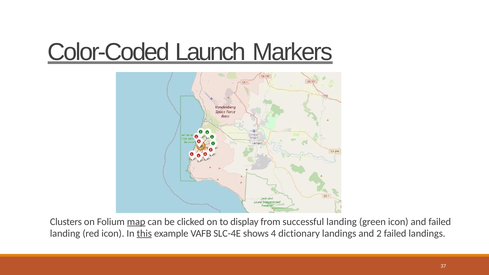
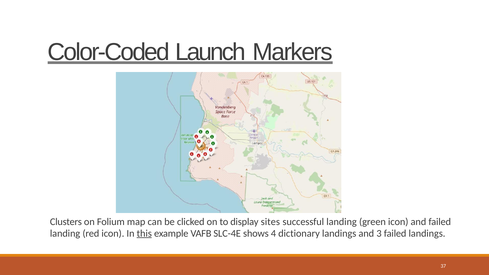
map underline: present -> none
from: from -> sites
2: 2 -> 3
